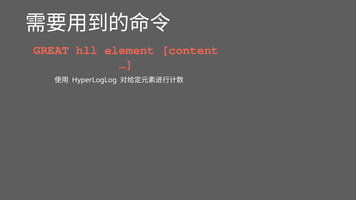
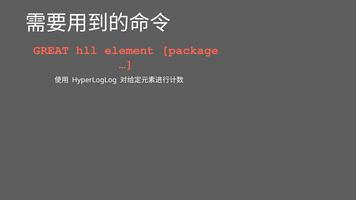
content: content -> package
